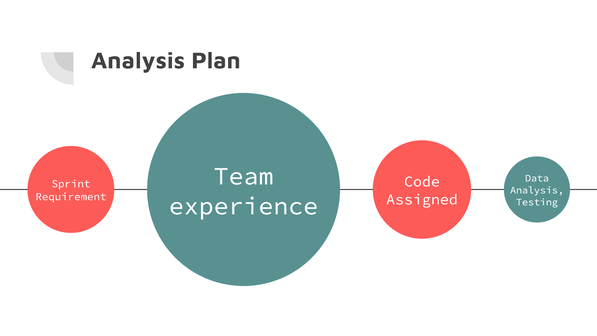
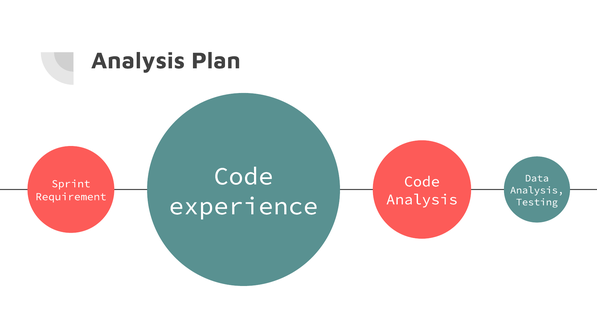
Team at (244, 176): Team -> Code
Assigned at (422, 199): Assigned -> Analysis
